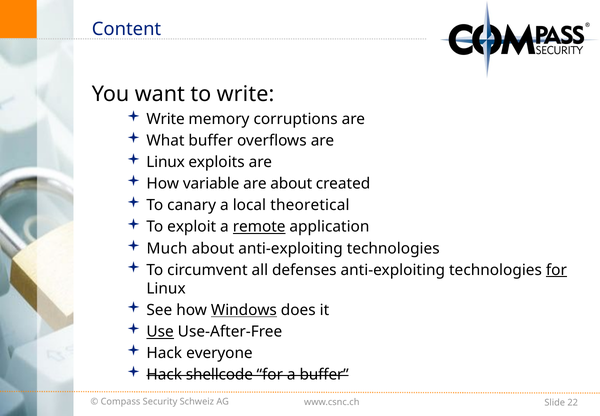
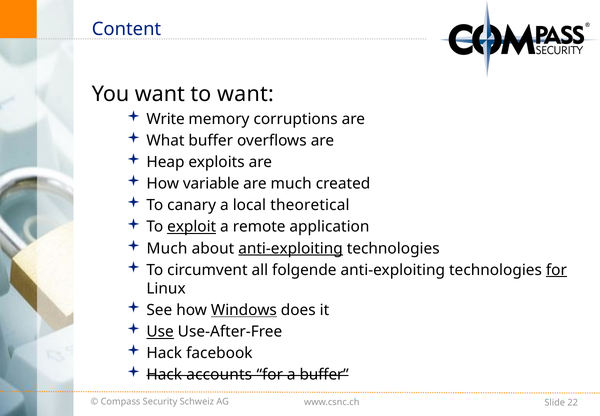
to write: write -> want
Linux at (166, 162): Linux -> Heap
are about: about -> much
exploit underline: none -> present
remote underline: present -> none
anti-exploiting at (291, 248) underline: none -> present
defenses: defenses -> folgende
everyone: everyone -> facebook
shellcode: shellcode -> accounts
